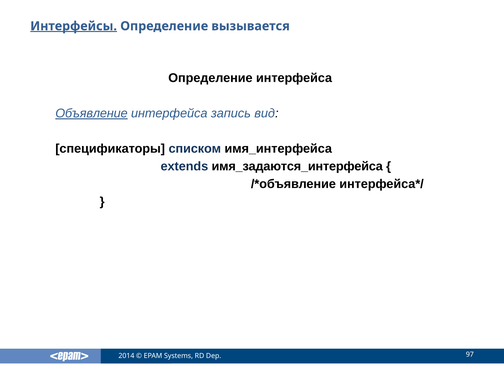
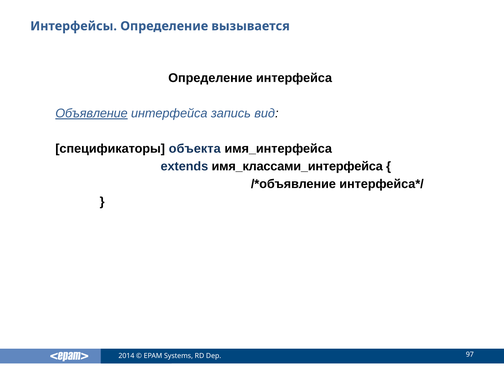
Интерфейсы underline: present -> none
списком: списком -> объекта
имя_задаются_интерфейса: имя_задаются_интерфейса -> имя_классами_интерфейса
